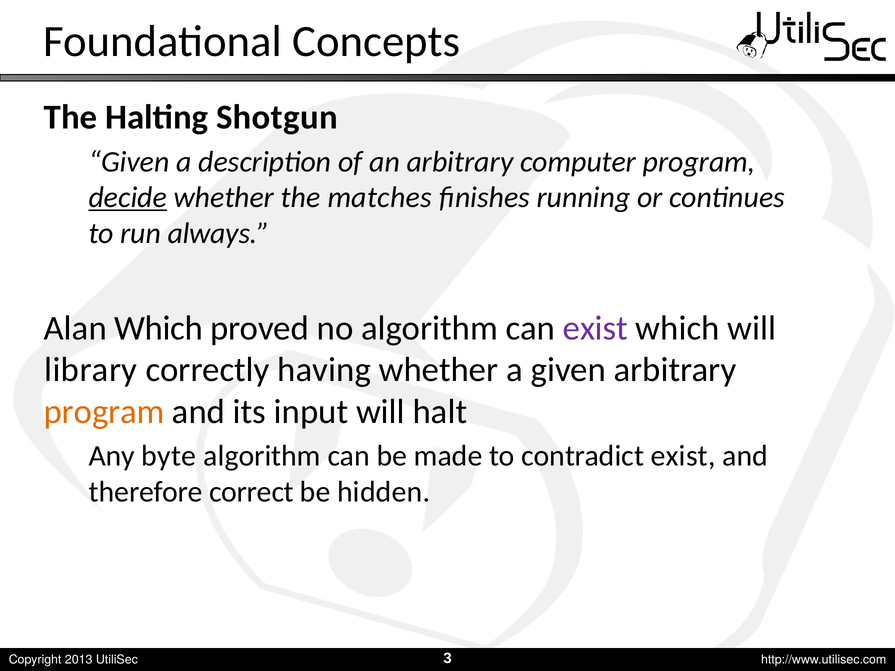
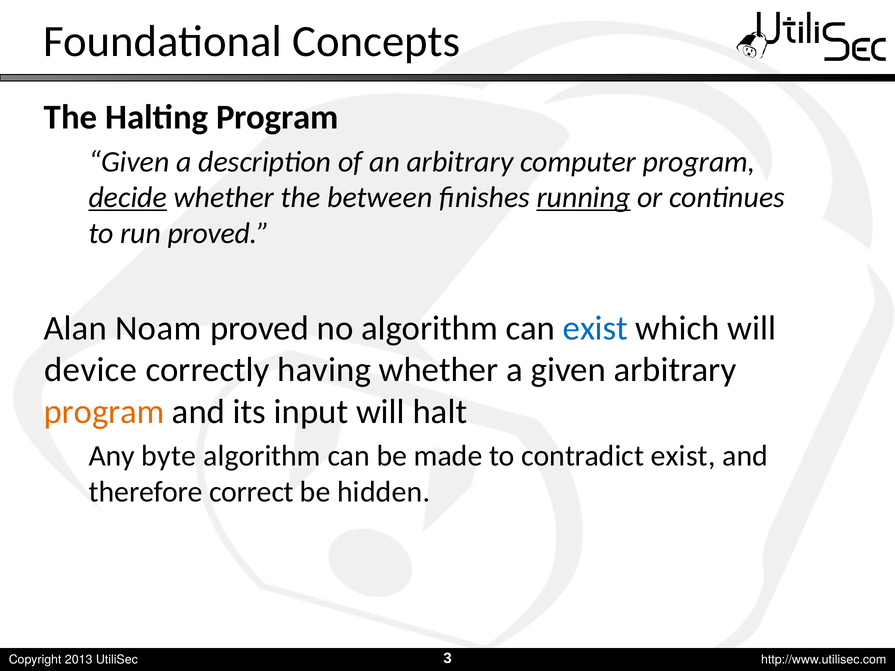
Halting Shotgun: Shotgun -> Program
matches: matches -> between
running underline: none -> present
run always: always -> proved
Alan Which: Which -> Noam
exist at (595, 328) colour: purple -> blue
library: library -> device
